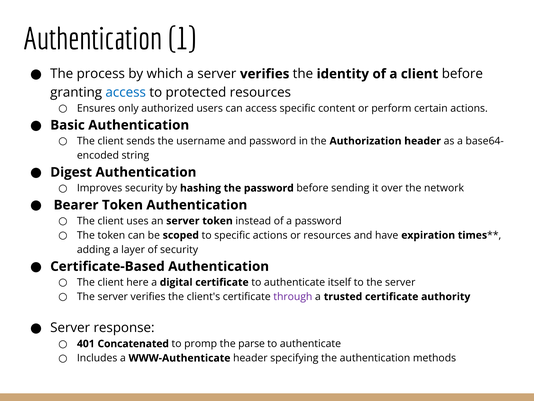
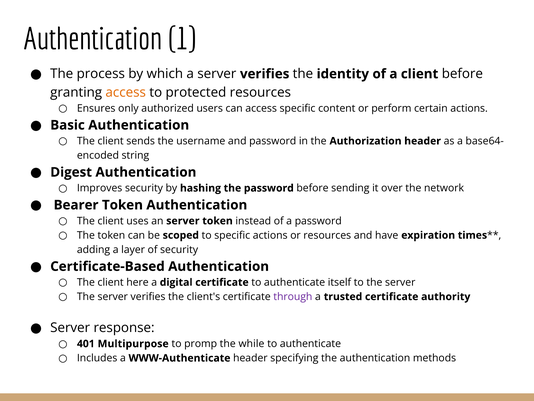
access at (126, 92) colour: blue -> orange
Concatenated: Concatenated -> Multipurpose
parse: parse -> while
